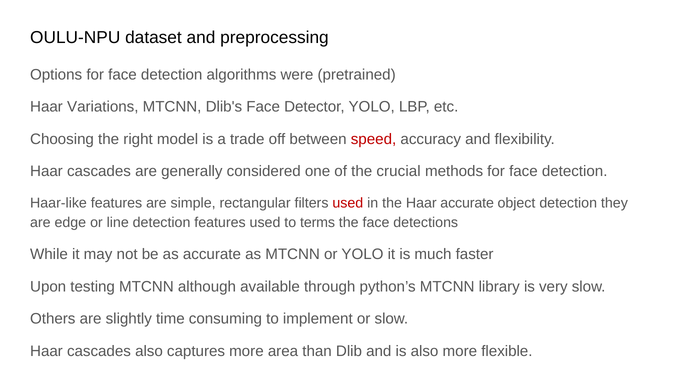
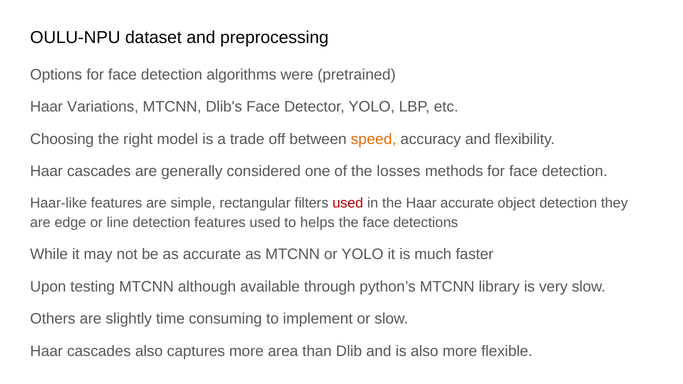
speed colour: red -> orange
crucial: crucial -> losses
terms: terms -> helps
